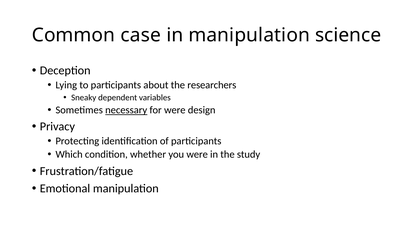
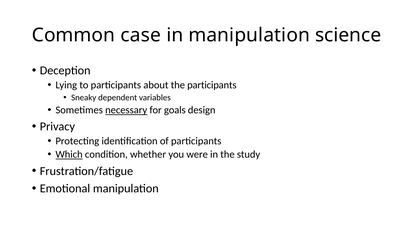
the researchers: researchers -> participants
for were: were -> goals
Which underline: none -> present
